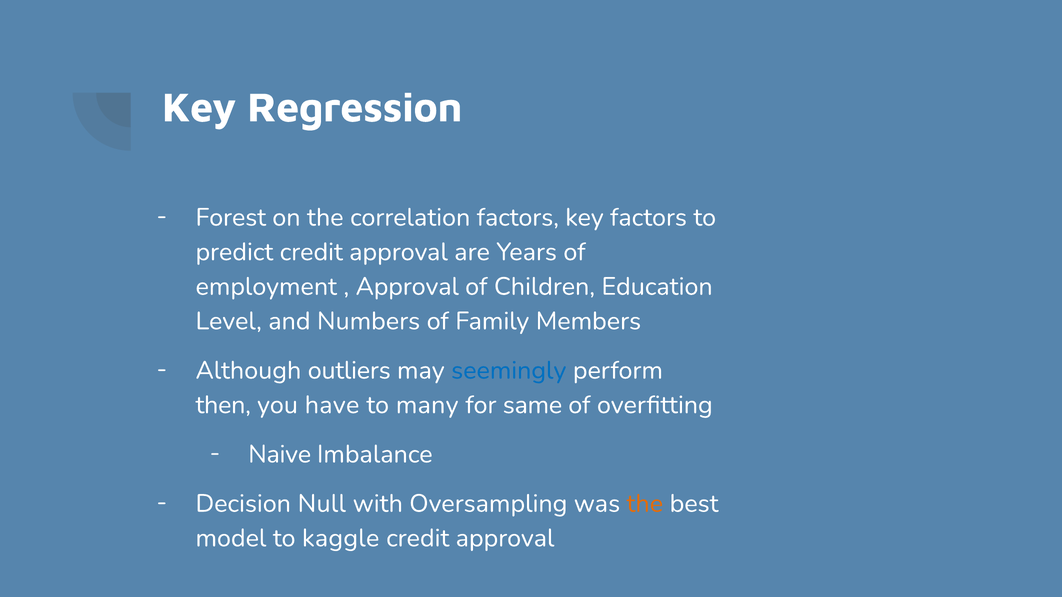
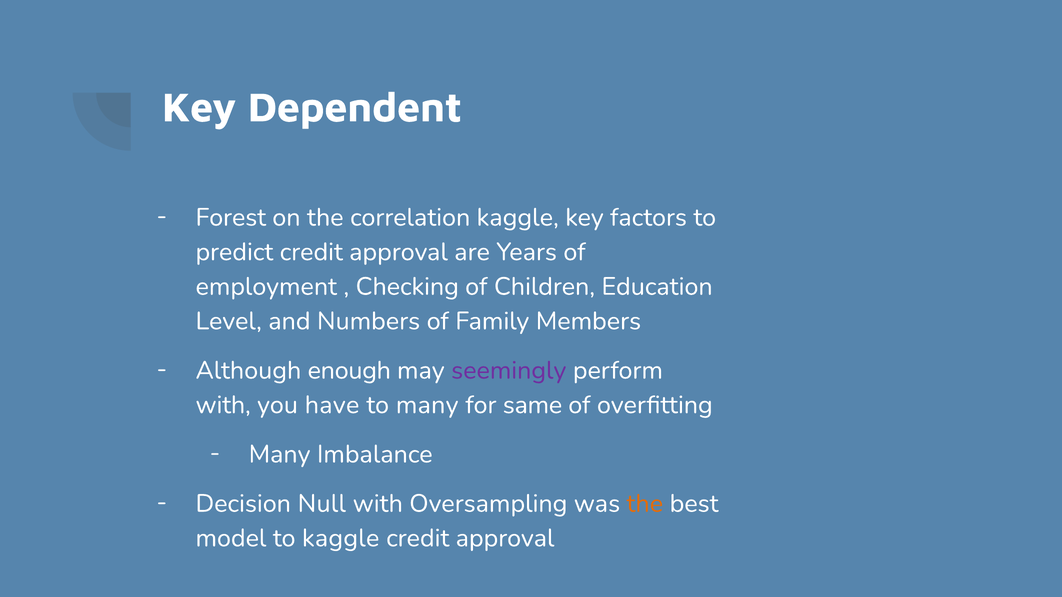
Regression: Regression -> Dependent
correlation factors: factors -> kaggle
Approval at (407, 287): Approval -> Checking
outliers: outliers -> enough
seemingly colour: blue -> purple
then at (223, 405): then -> with
Naive at (280, 454): Naive -> Many
